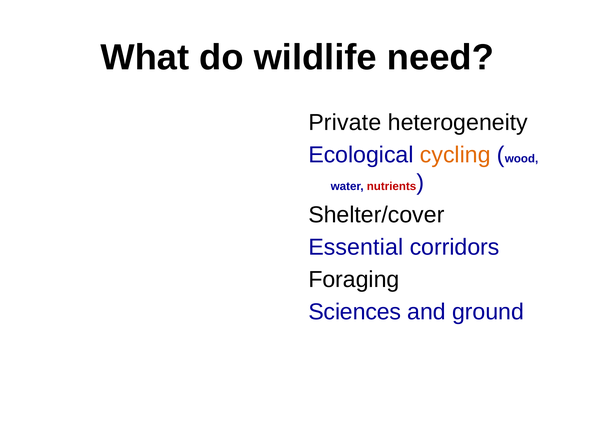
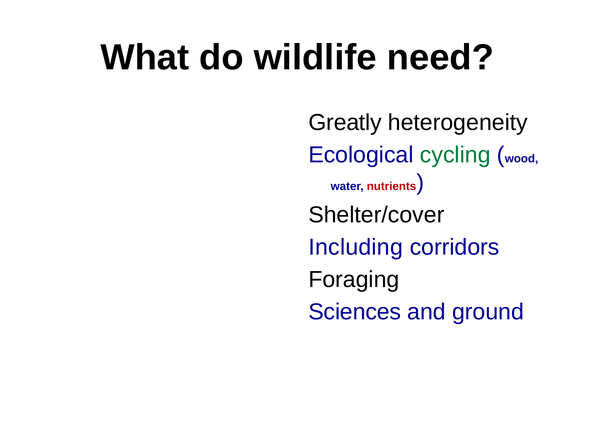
Private: Private -> Greatly
cycling colour: orange -> green
Essential: Essential -> Including
